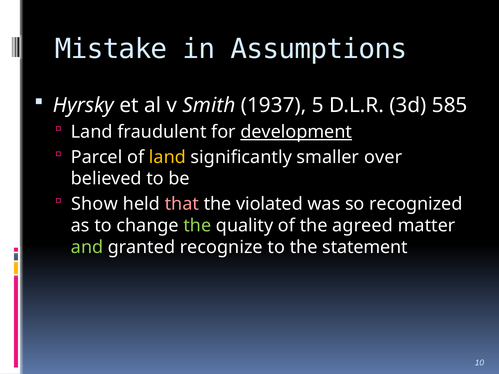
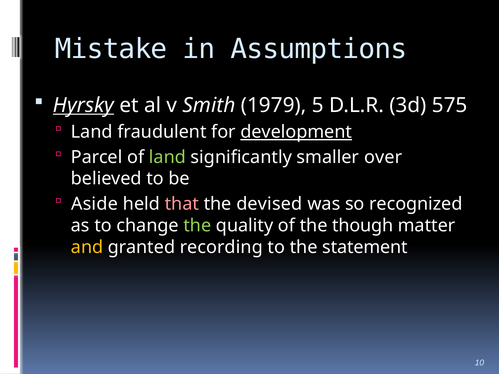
Hyrsky underline: none -> present
1937: 1937 -> 1979
585: 585 -> 575
land at (167, 157) colour: yellow -> light green
Show: Show -> Aside
violated: violated -> devised
agreed: agreed -> though
and colour: light green -> yellow
recognize: recognize -> recording
